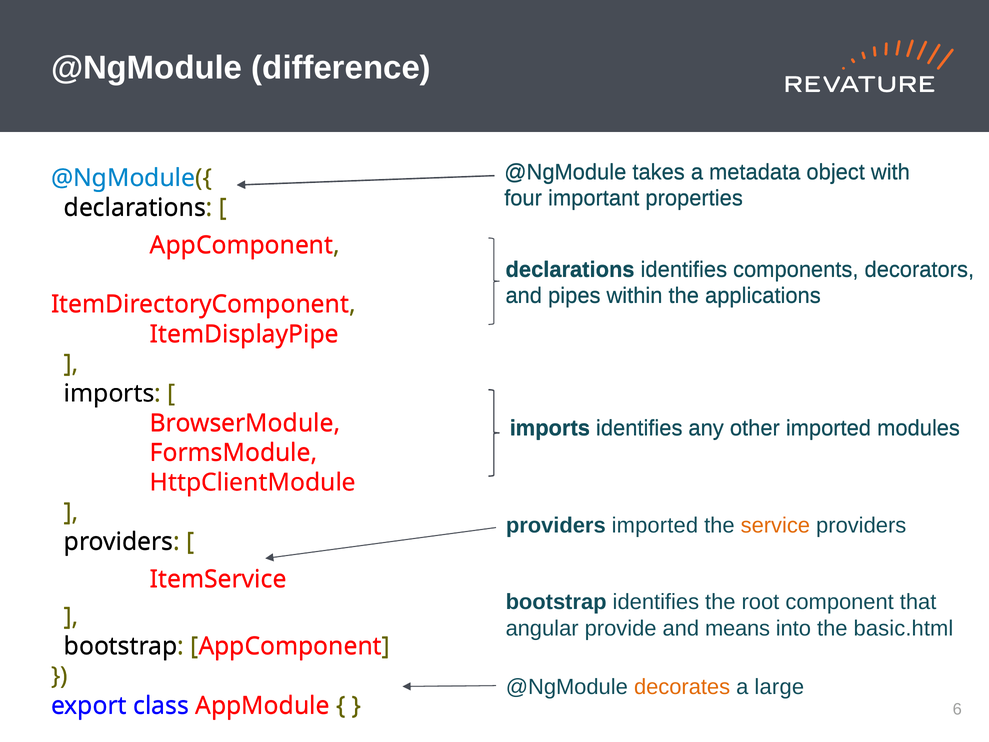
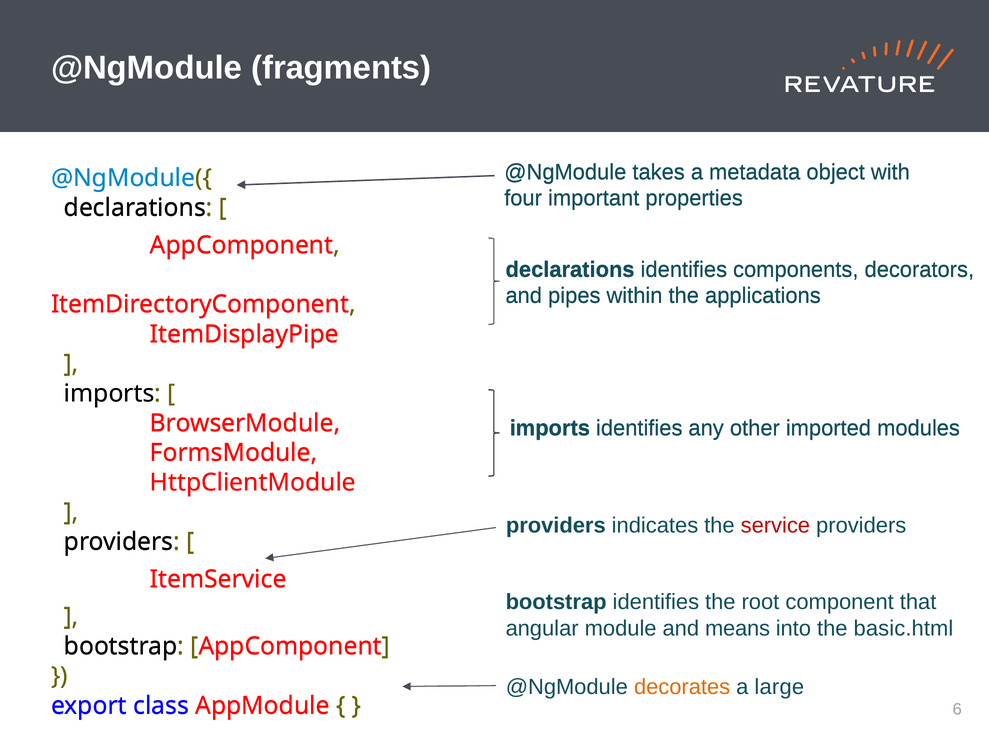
difference: difference -> fragments
providers imported: imported -> indicates
service colour: orange -> red
provide: provide -> module
